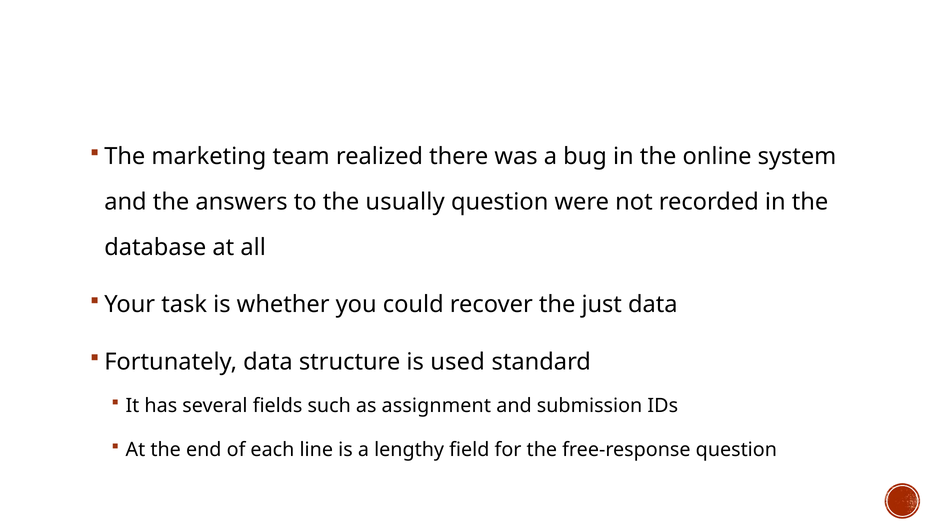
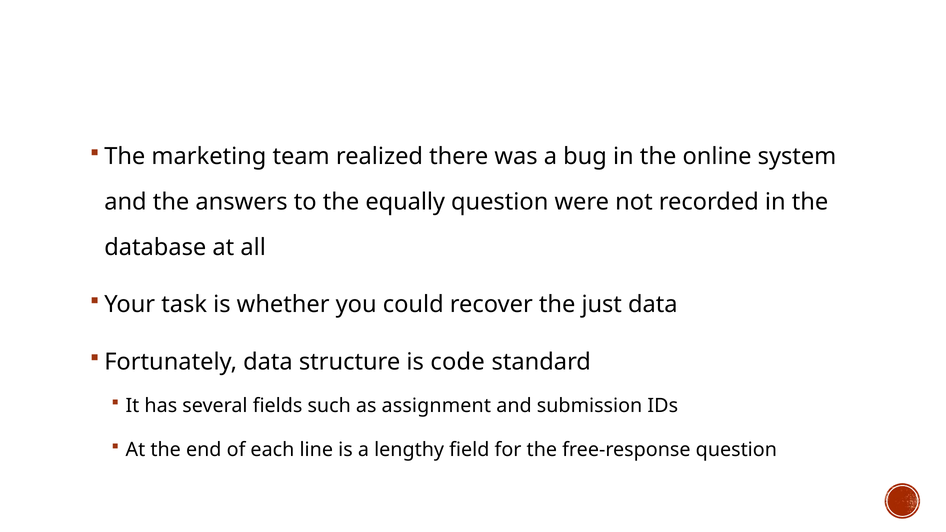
usually: usually -> equally
used: used -> code
